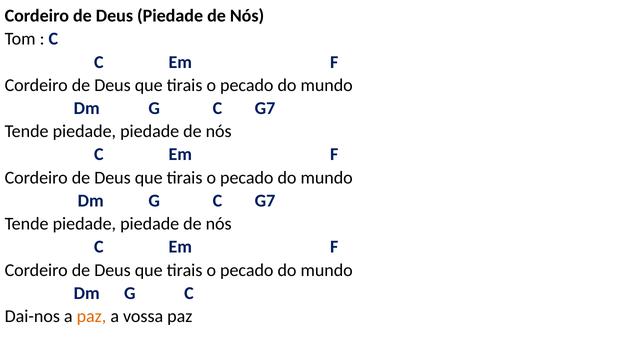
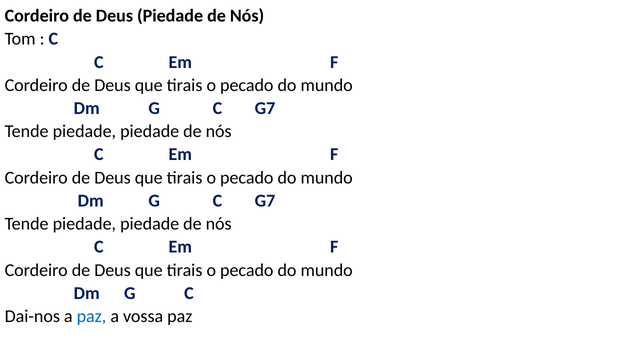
paz at (91, 316) colour: orange -> blue
